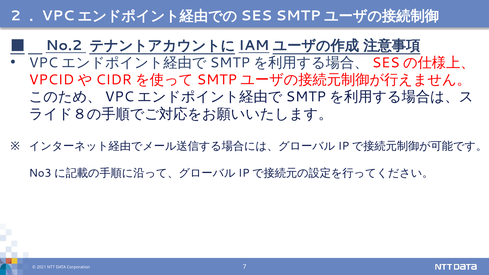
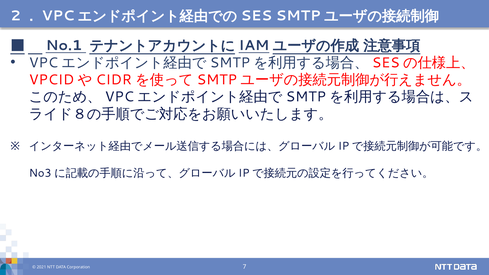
No.2: No.2 -> No.1
